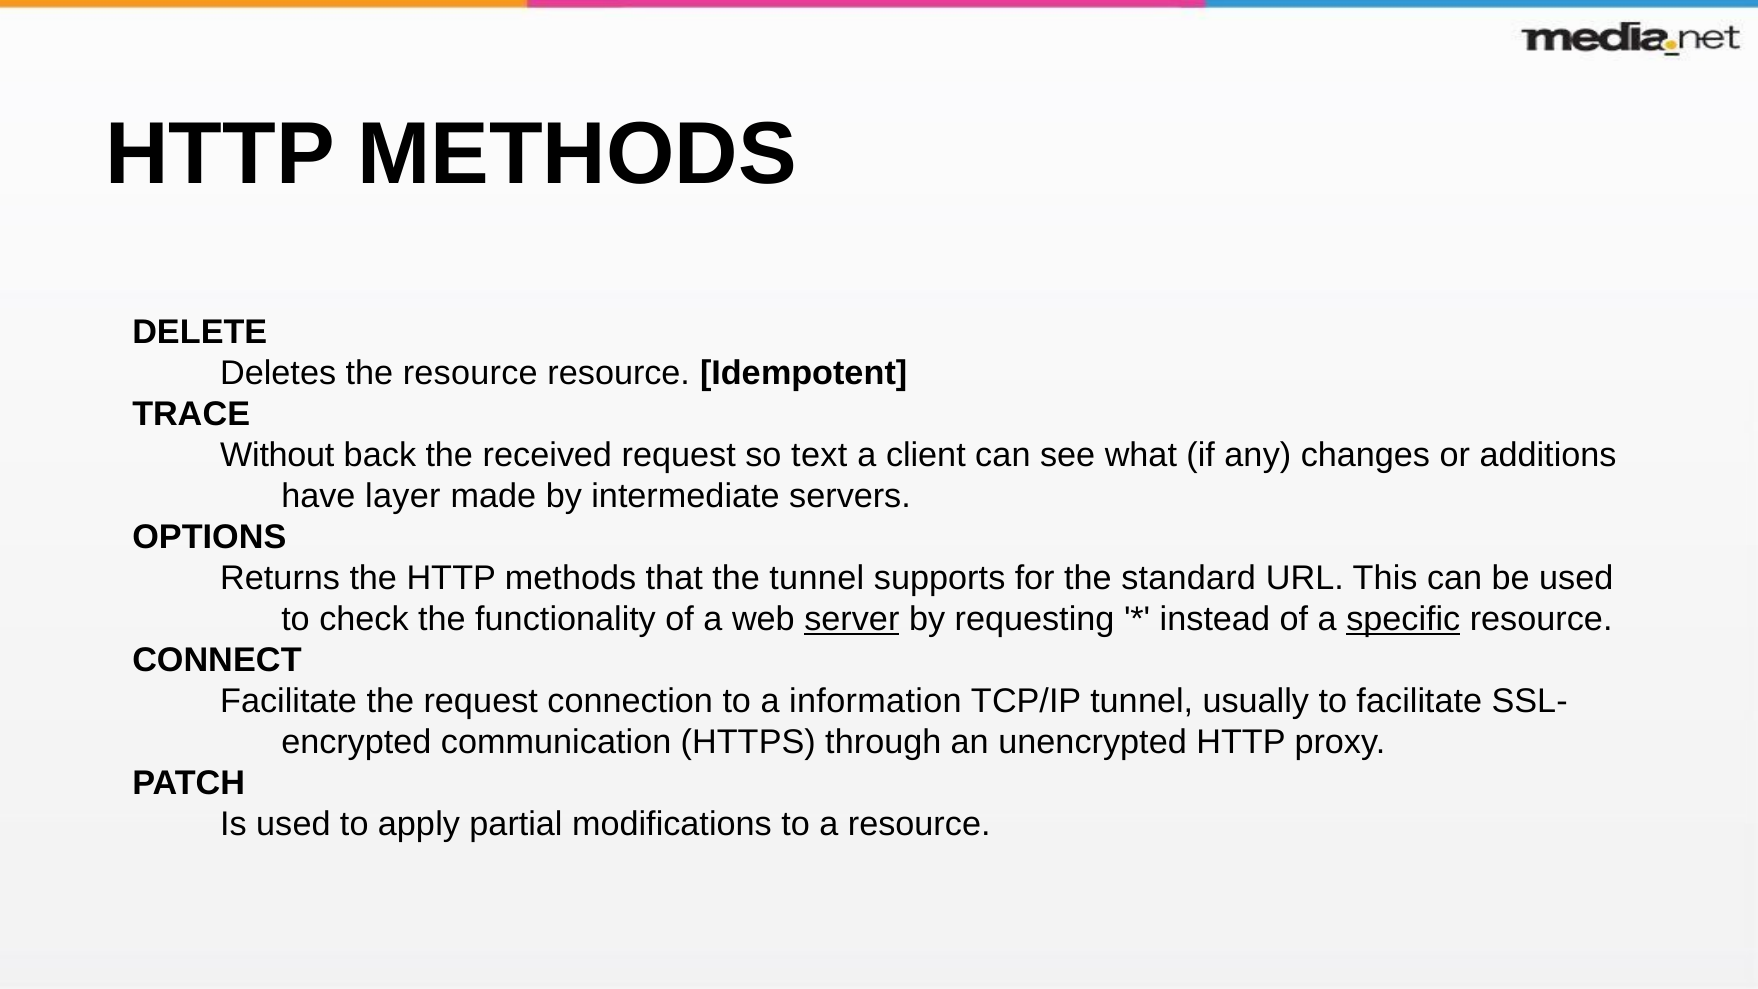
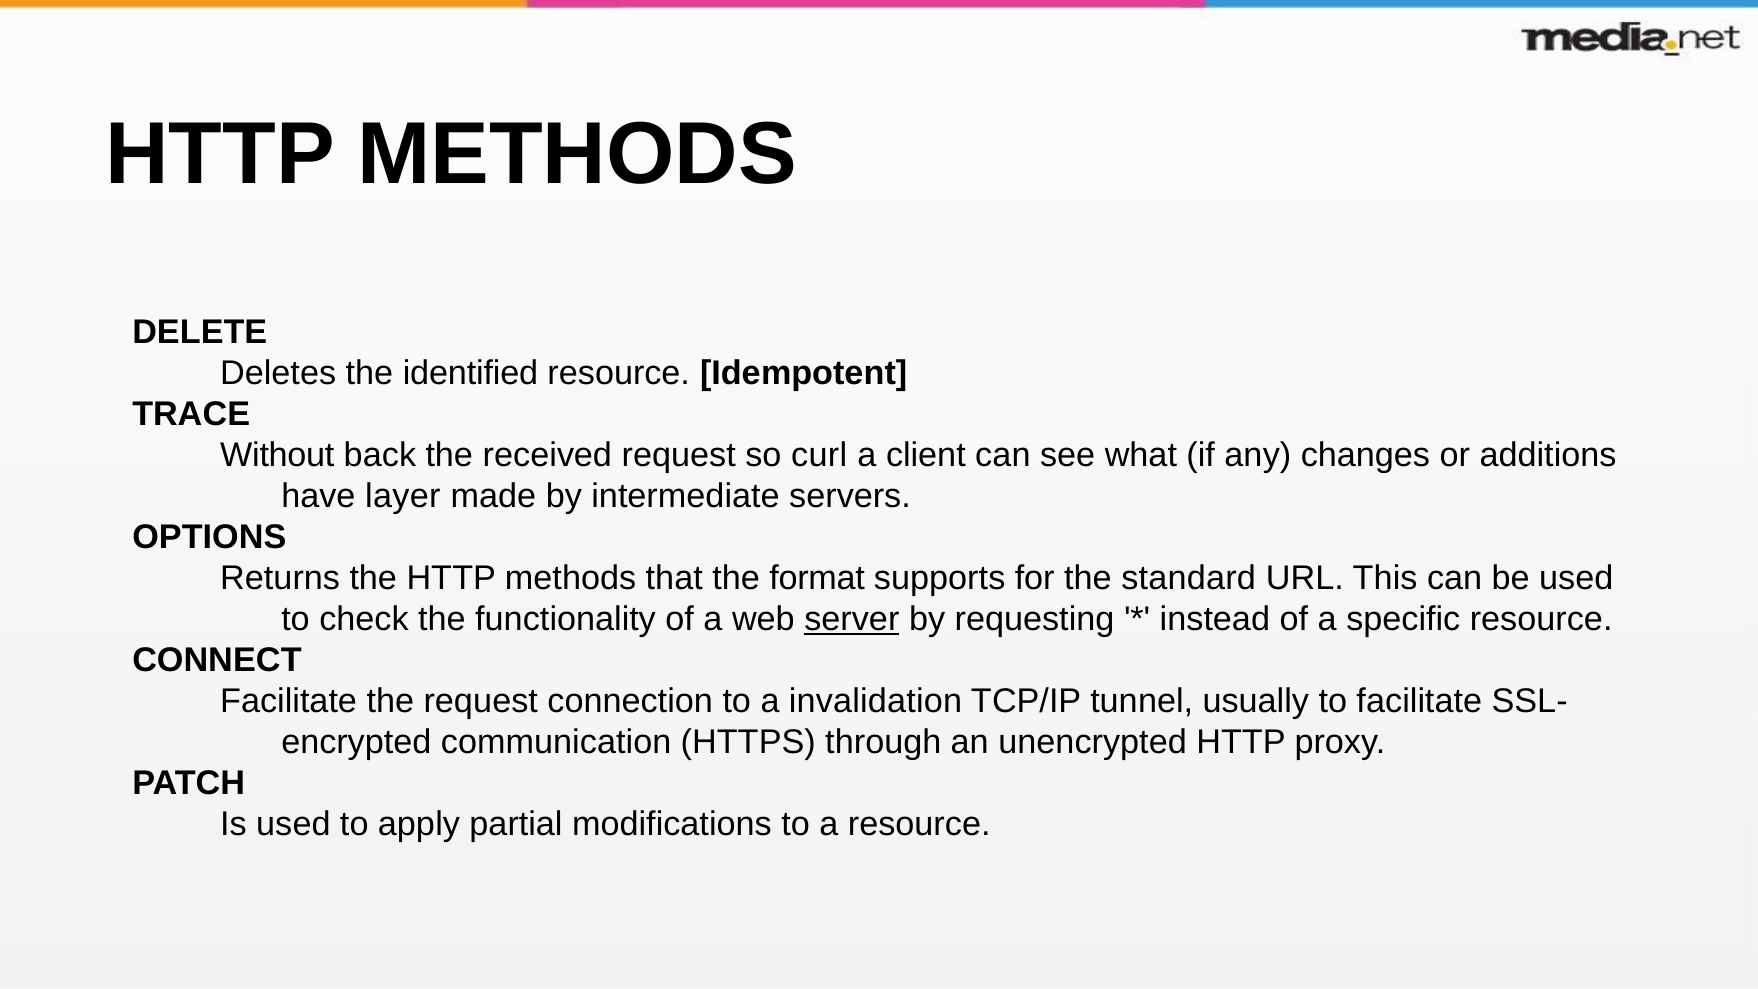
the resource: resource -> identified
text: text -> curl
the tunnel: tunnel -> format
specific underline: present -> none
information: information -> invalidation
